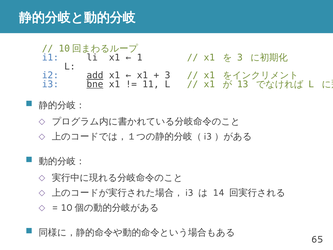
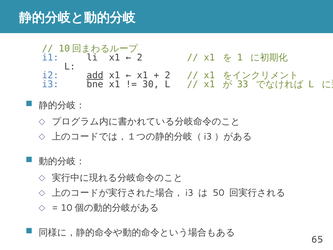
1 at (140, 58): 1 -> 2
3 at (240, 58): 3 -> 1
3 at (168, 75): 3 -> 2
bne underline: present -> none
11: 11 -> 30
13: 13 -> 33
14: 14 -> 50
